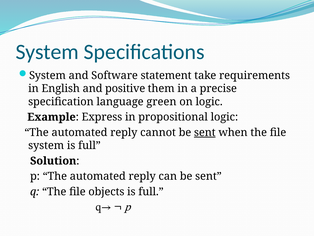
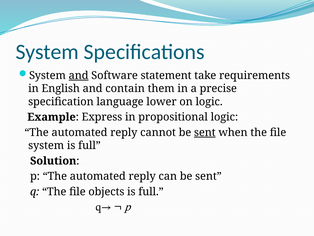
and at (79, 75) underline: none -> present
positive: positive -> contain
green: green -> lower
